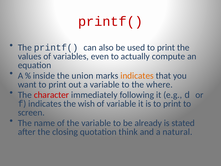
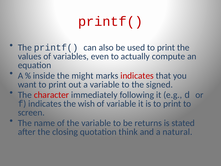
union: union -> might
indicates at (137, 76) colour: orange -> red
where: where -> signed
already: already -> returns
